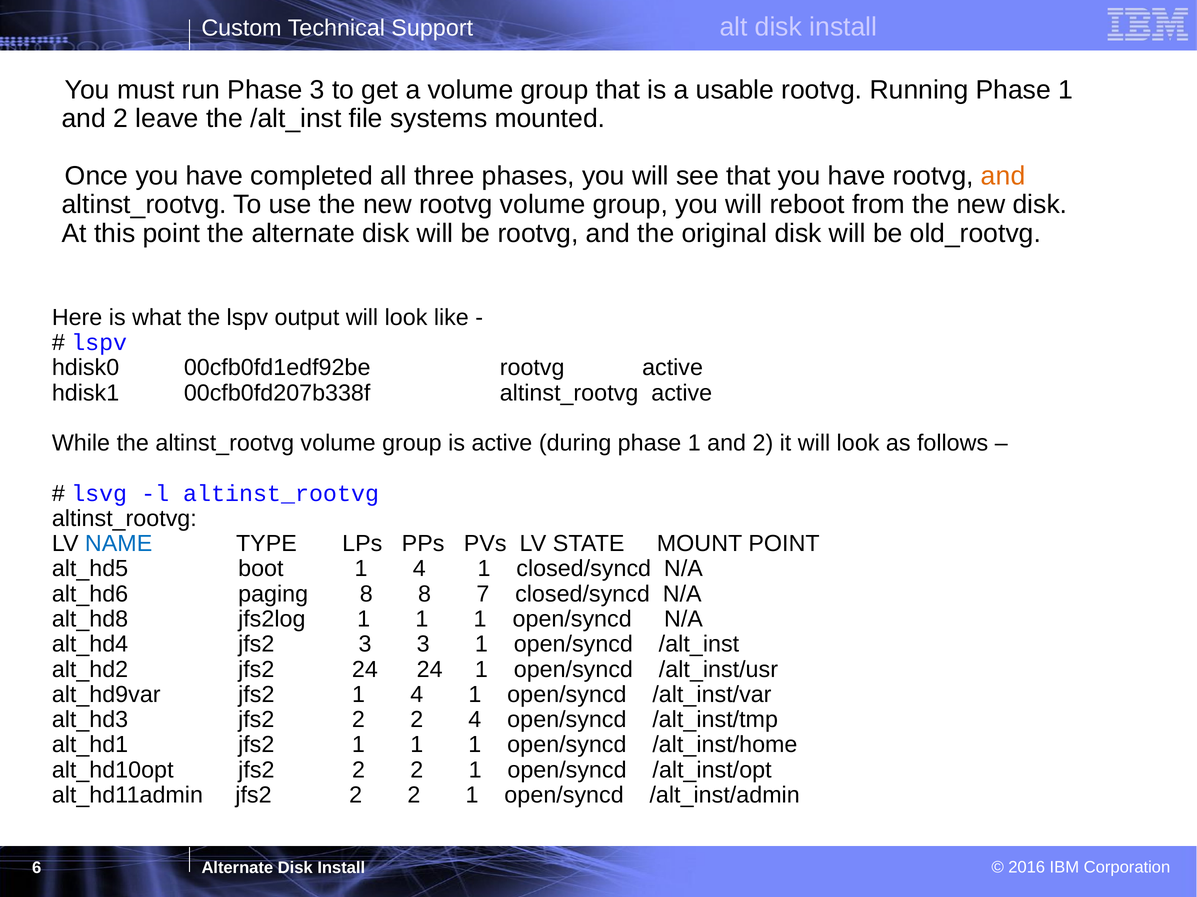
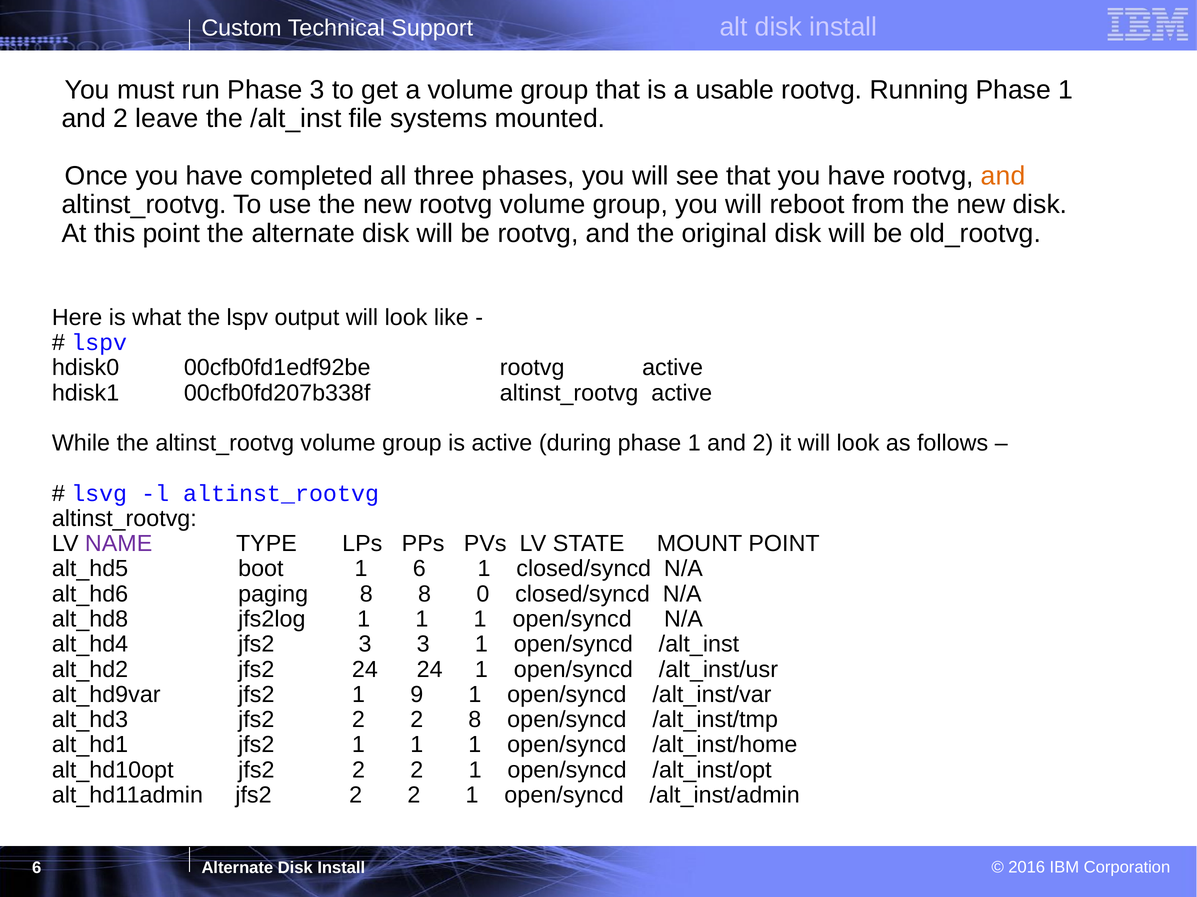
NAME colour: blue -> purple
boot 1 4: 4 -> 6
7: 7 -> 0
jfs2 1 4: 4 -> 9
2 4: 4 -> 8
